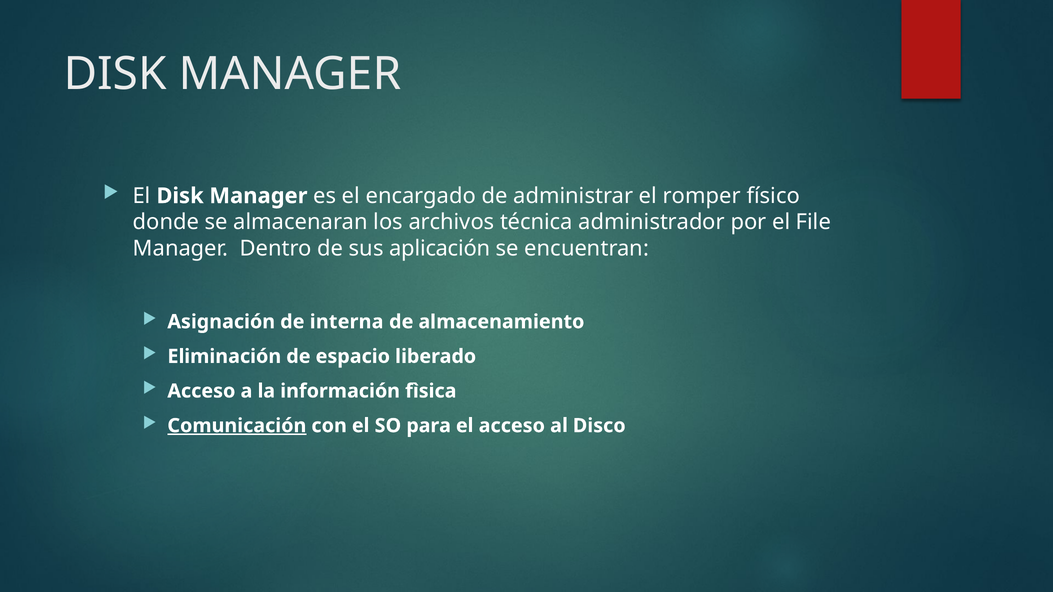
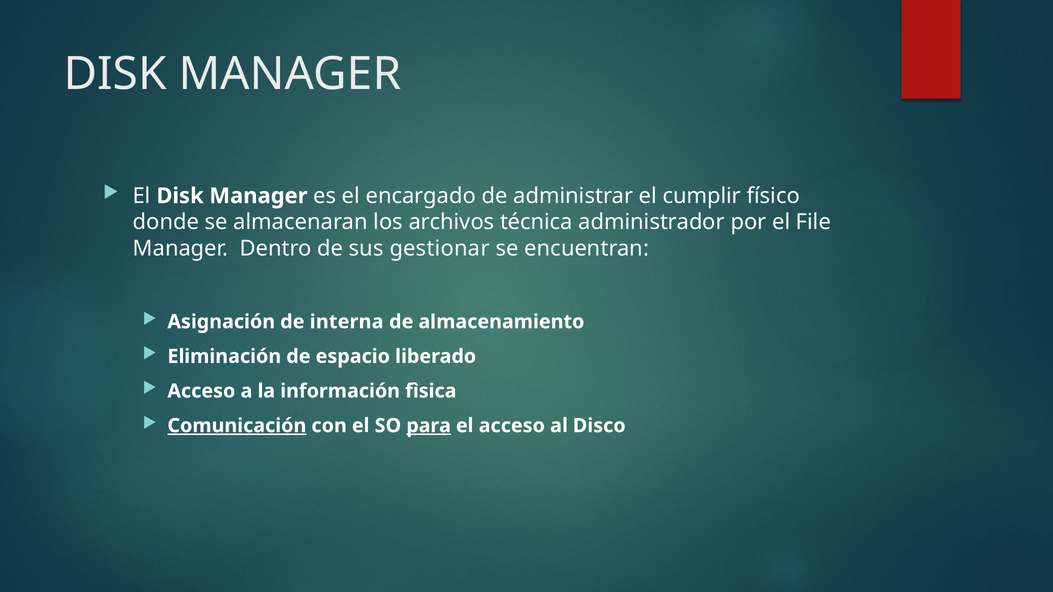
romper: romper -> cumplir
aplicación: aplicación -> gestionar
para underline: none -> present
